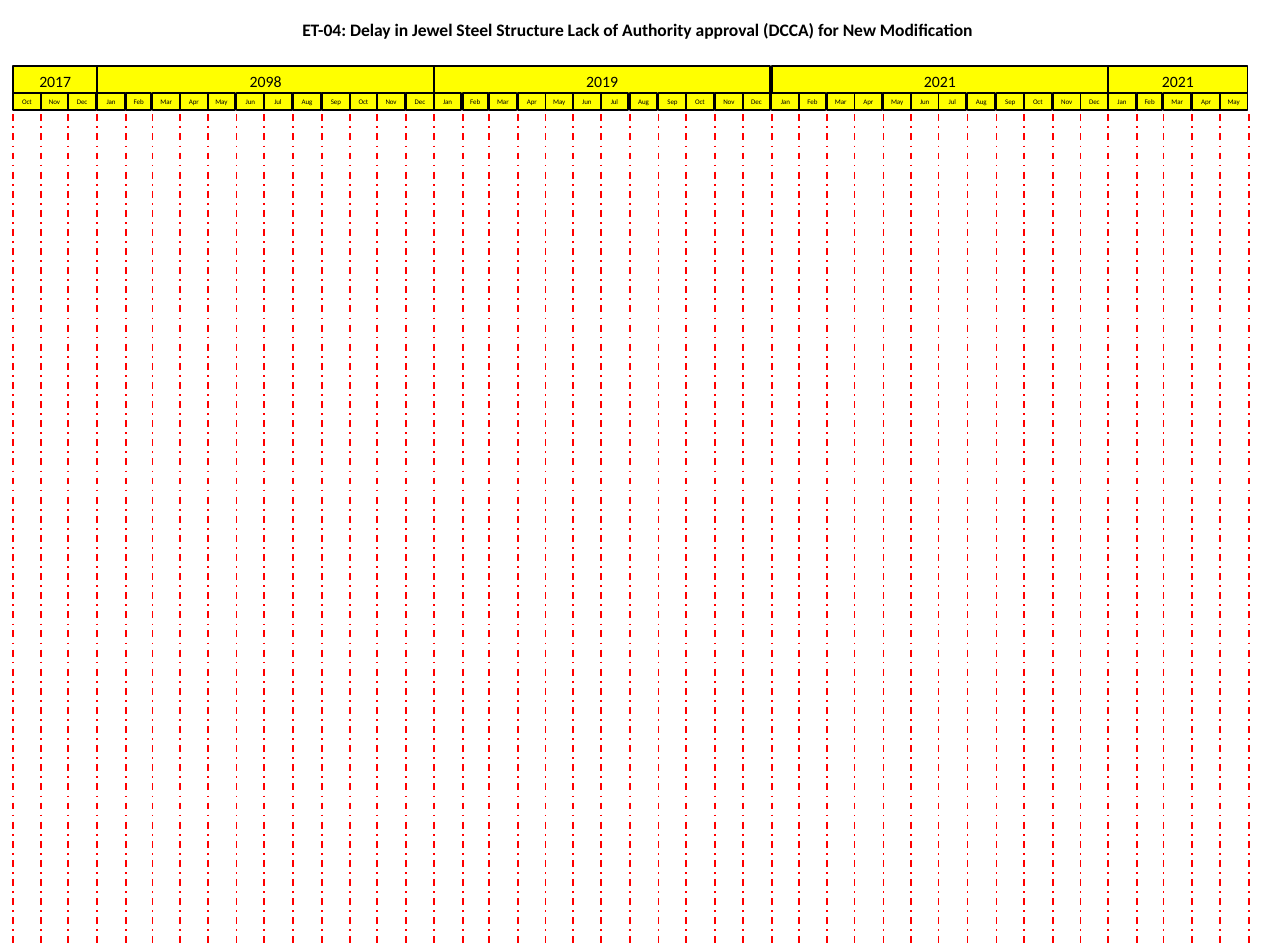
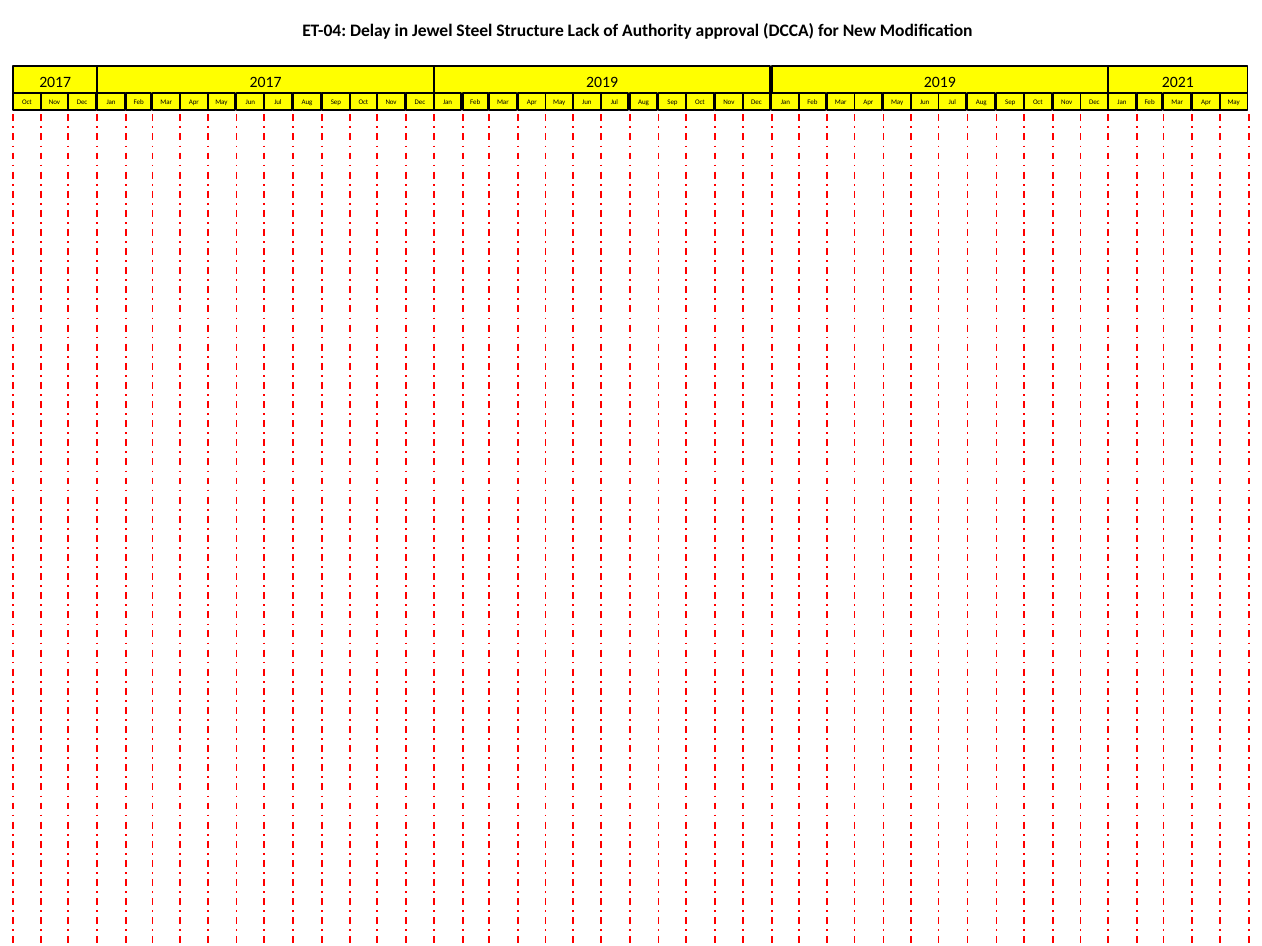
2017 2098: 2098 -> 2017
2019 2021: 2021 -> 2019
